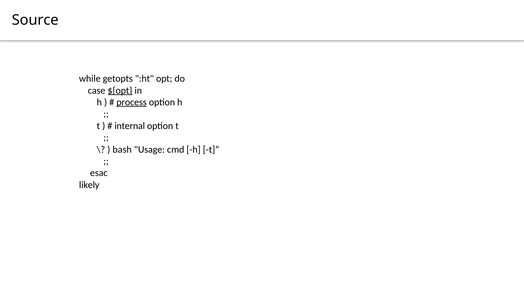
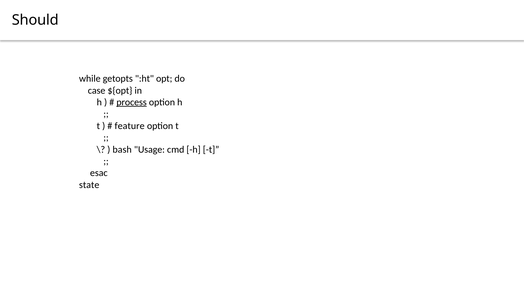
Source: Source -> Should
${opt underline: present -> none
internal: internal -> feature
likely: likely -> state
